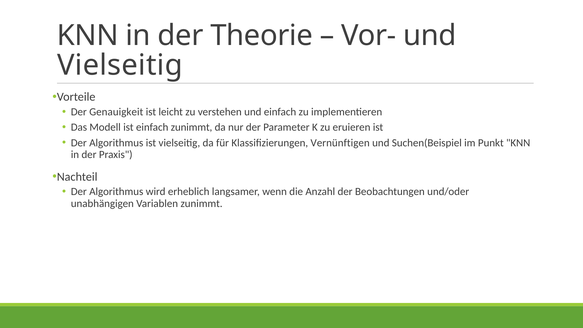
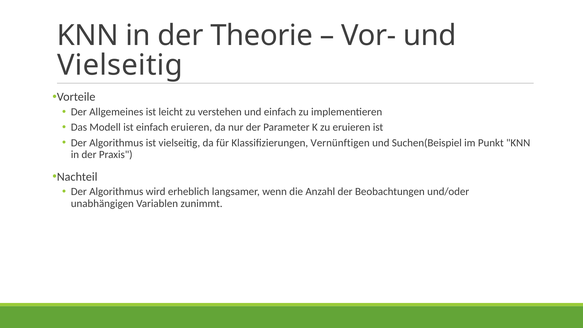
Genauigkeit: Genauigkeit -> Allgemeines
einfach zunimmt: zunimmt -> eruieren
